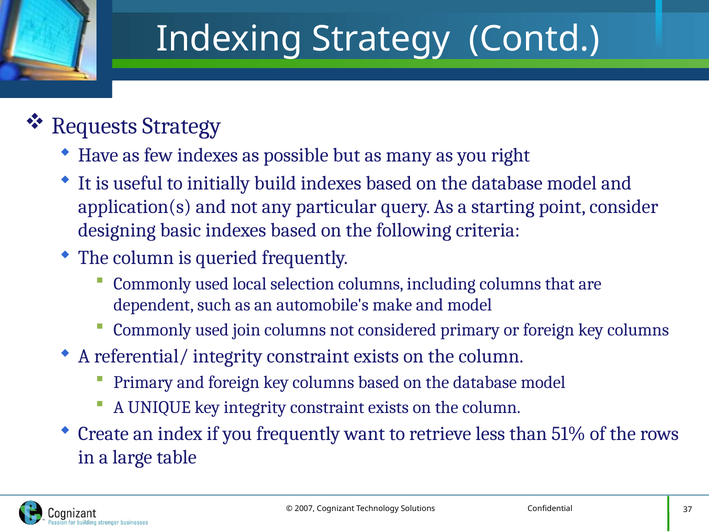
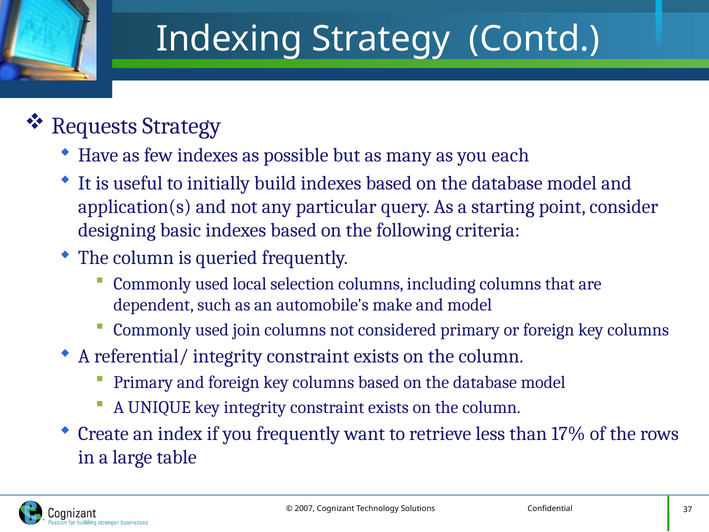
right: right -> each
51%: 51% -> 17%
